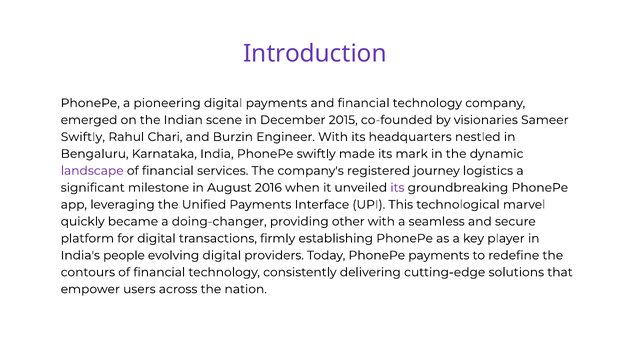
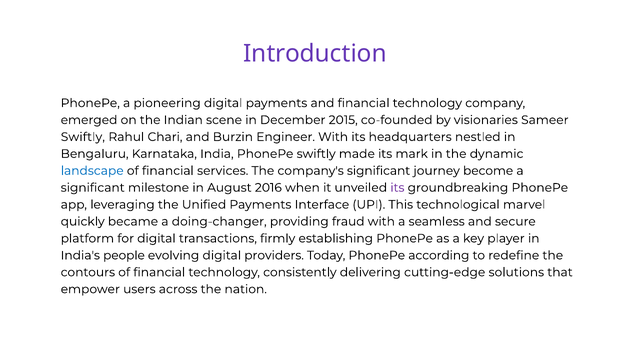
landscape colour: purple -> blue
company's registered: registered -> significant
logistics: logistics -> become
other: other -> fraud
PhonePe payments: payments -> according
